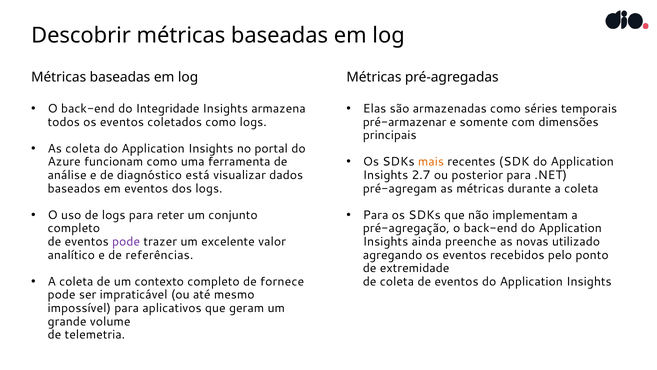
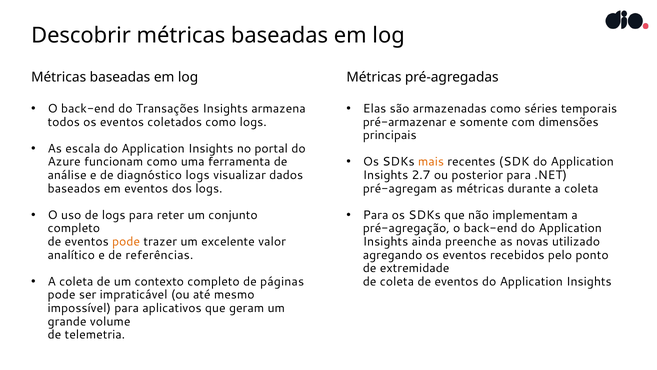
Integridade: Integridade -> Transações
As coleta: coleta -> escala
diagnóstico está: está -> logs
pode at (126, 241) colour: purple -> orange
fornece: fornece -> páginas
